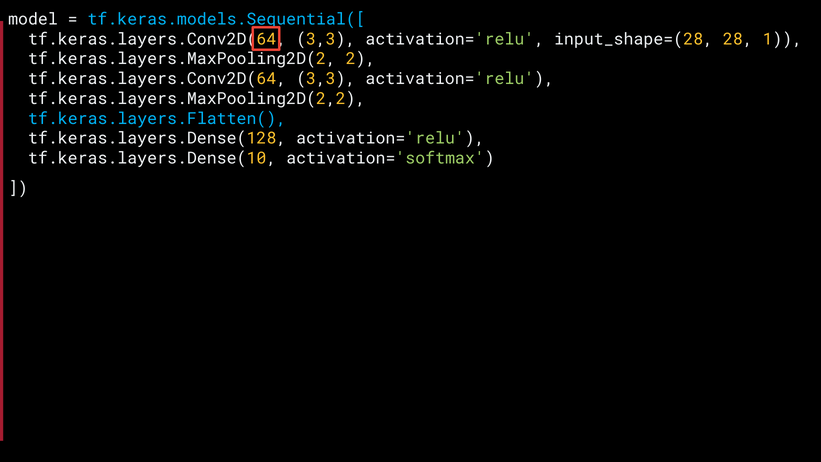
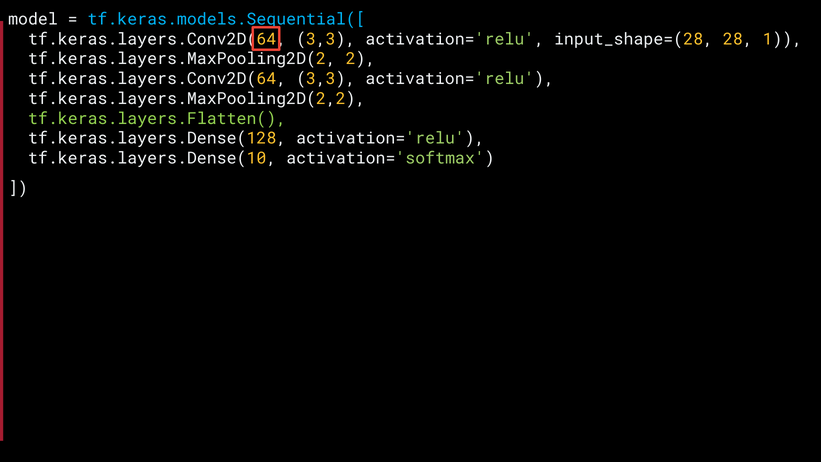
tf.keras.layers.Flatten( colour: light blue -> light green
